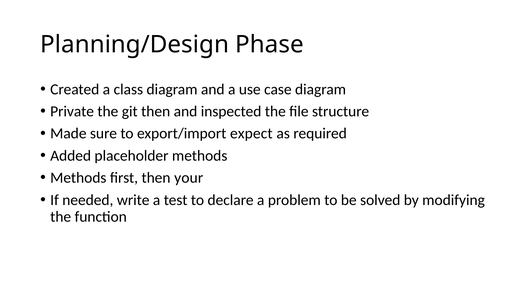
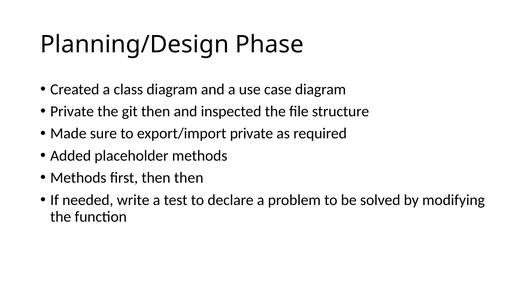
export/import expect: expect -> private
then your: your -> then
